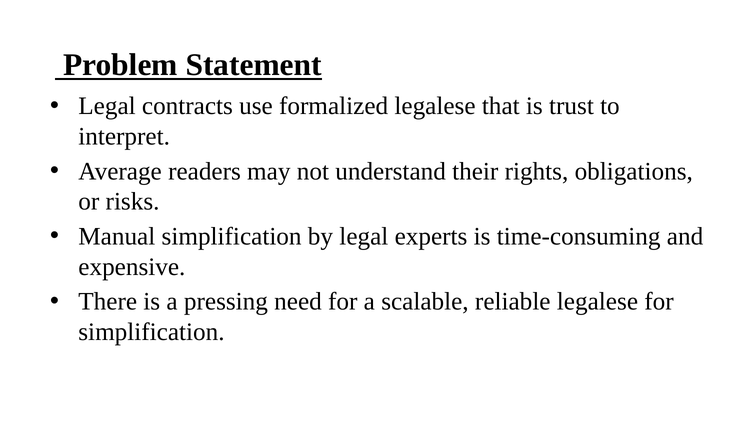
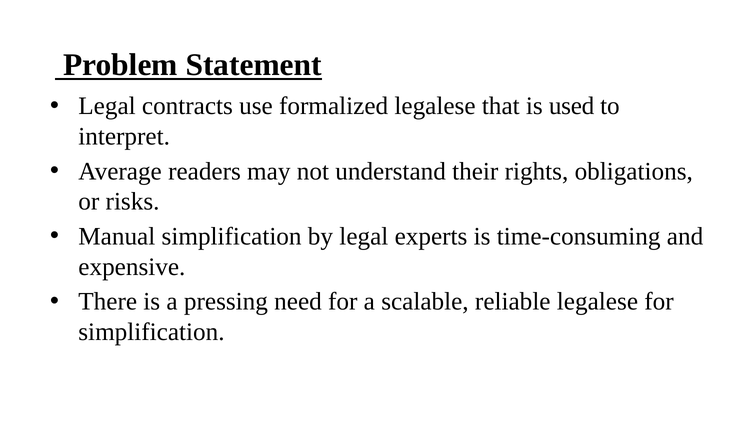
trust: trust -> used
